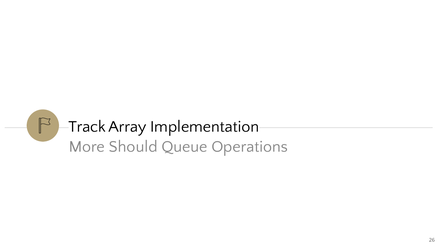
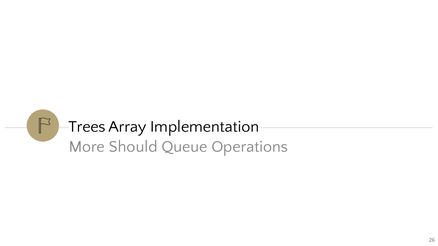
Track: Track -> Trees
